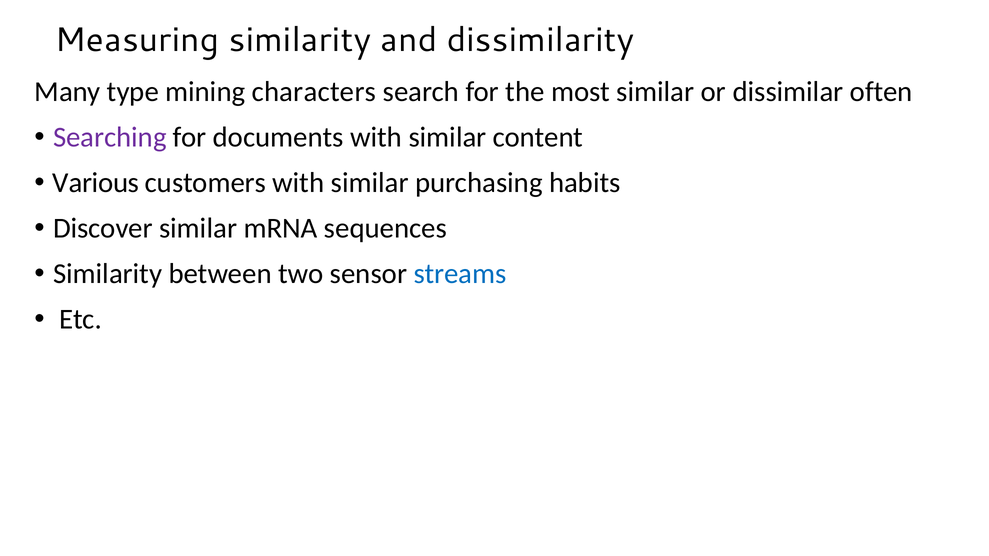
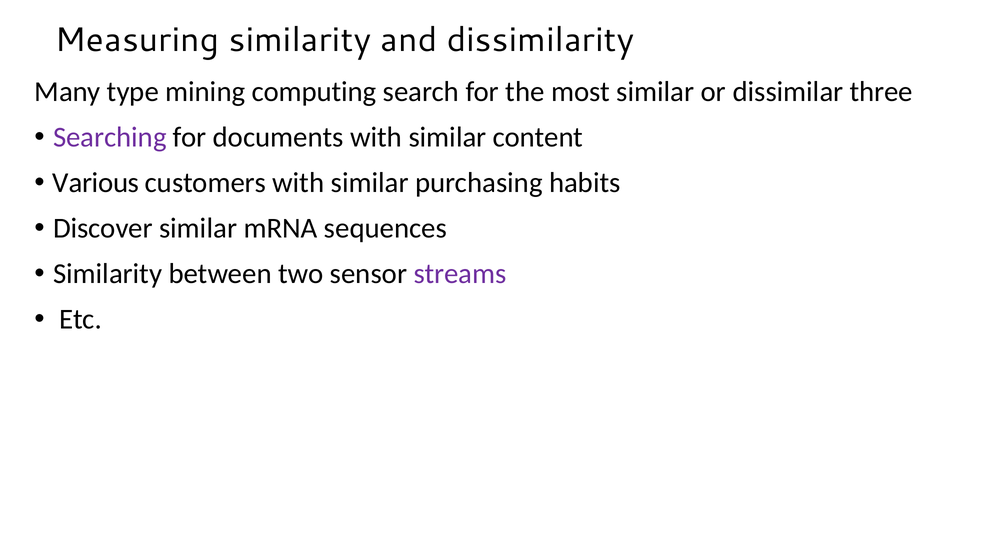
characters: characters -> computing
often: often -> three
streams colour: blue -> purple
